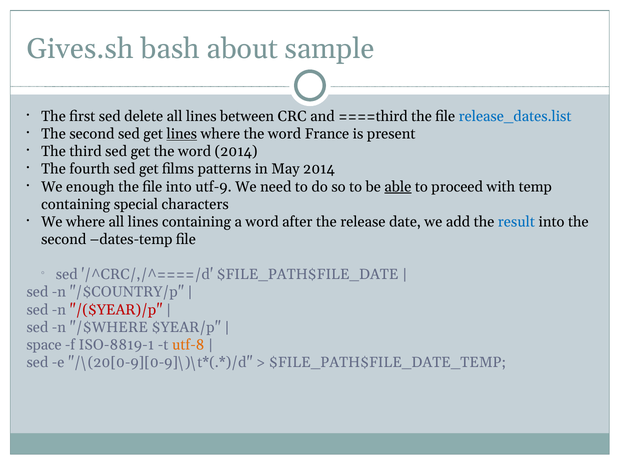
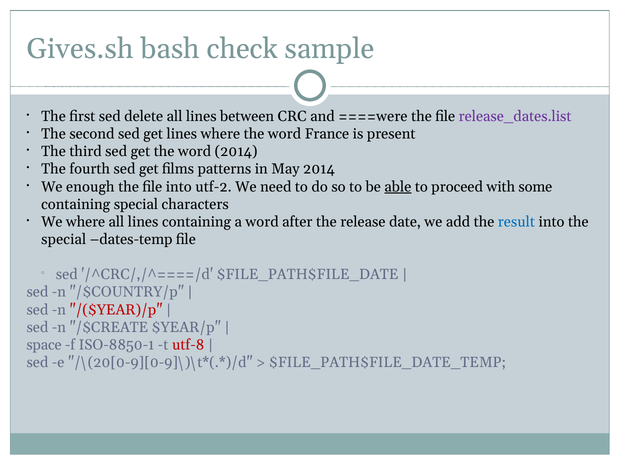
about: about -> check
====third: ====third -> ====were
release_dates.list colour: blue -> purple
lines at (182, 134) underline: present -> none
utf-9: utf-9 -> utf-2
temp: temp -> some
second at (64, 239): second -> special
/$WHERE: /$WHERE -> /$CREATE
ISO-8819-1: ISO-8819-1 -> ISO-8850-1
utf-8 colour: orange -> red
